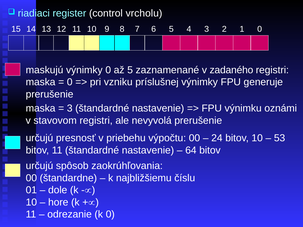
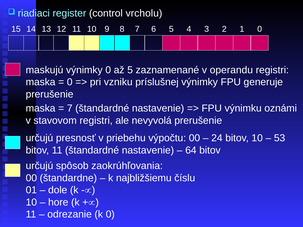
zadaného: zadaného -> operandu
3 at (70, 108): 3 -> 7
